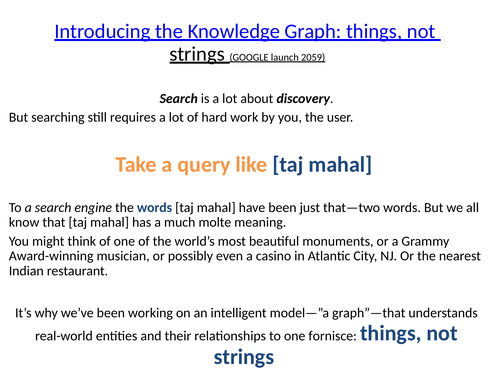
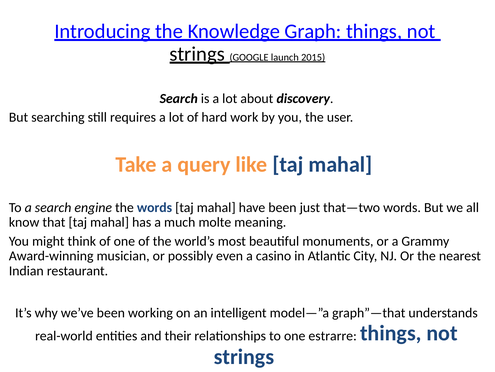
2059: 2059 -> 2015
fornisce: fornisce -> estrarre
